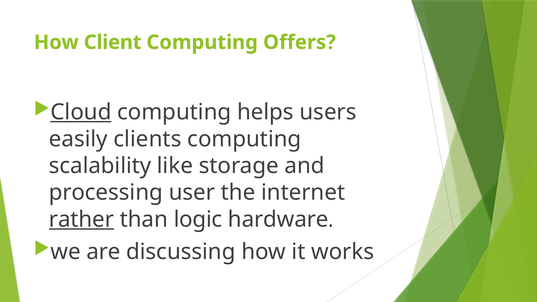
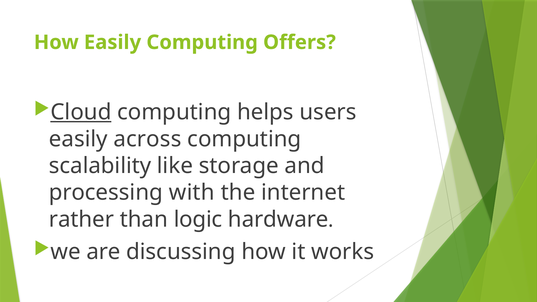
How Client: Client -> Easily
clients: clients -> across
user: user -> with
rather underline: present -> none
